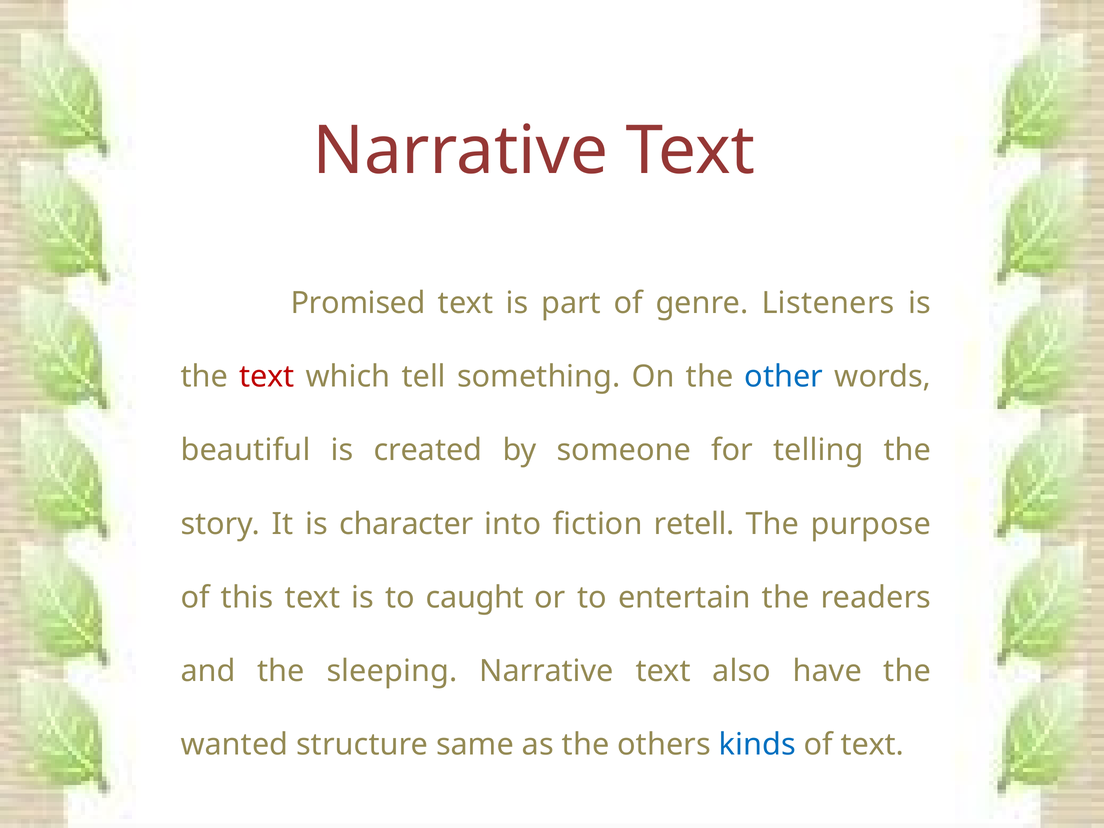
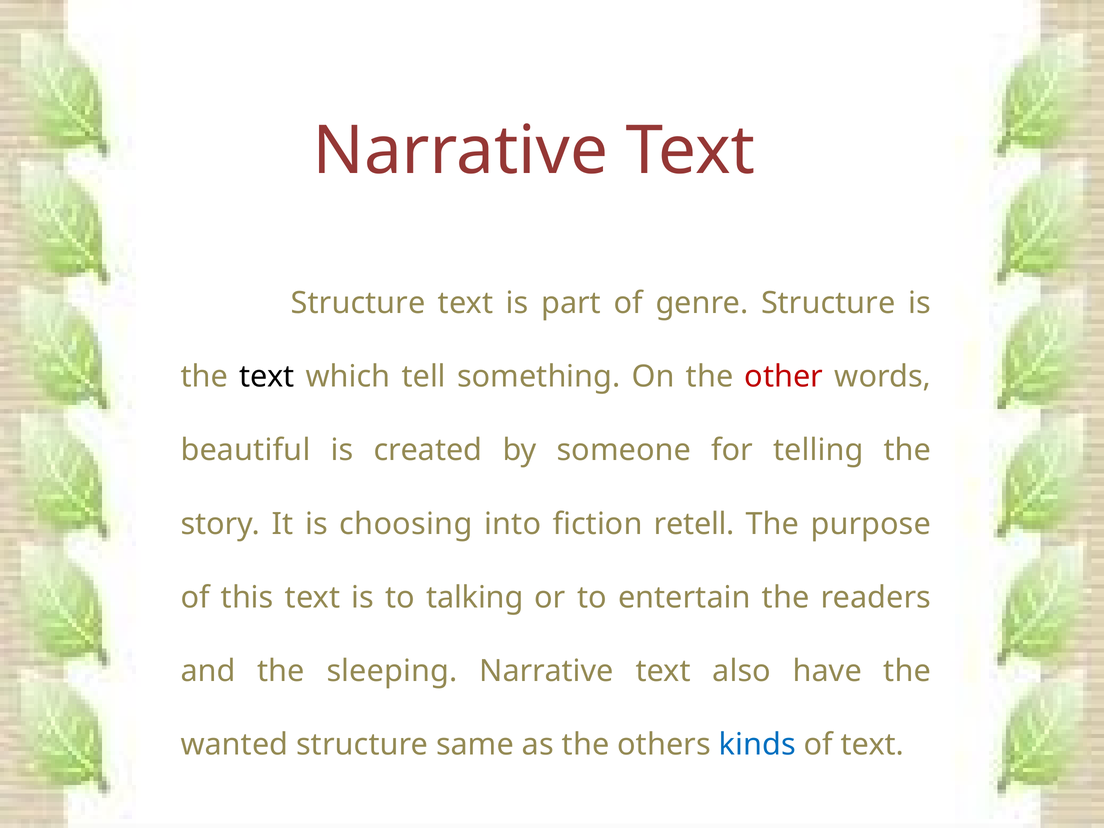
Promised at (358, 303): Promised -> Structure
genre Listeners: Listeners -> Structure
text at (267, 377) colour: red -> black
other colour: blue -> red
character: character -> choosing
caught: caught -> talking
